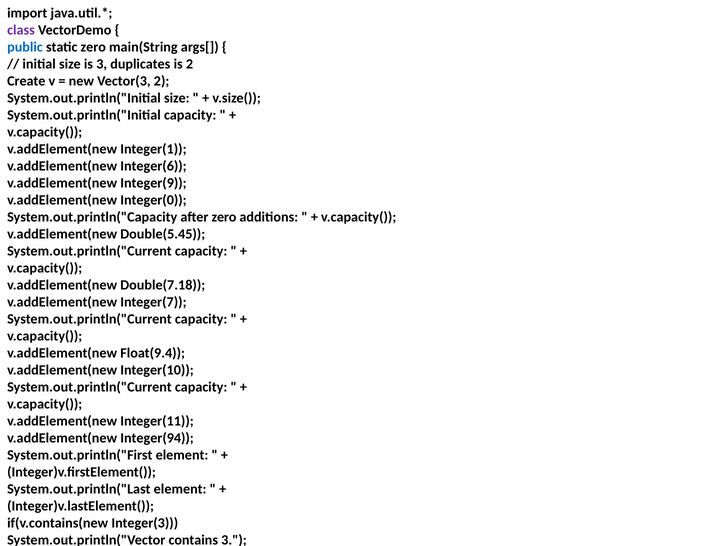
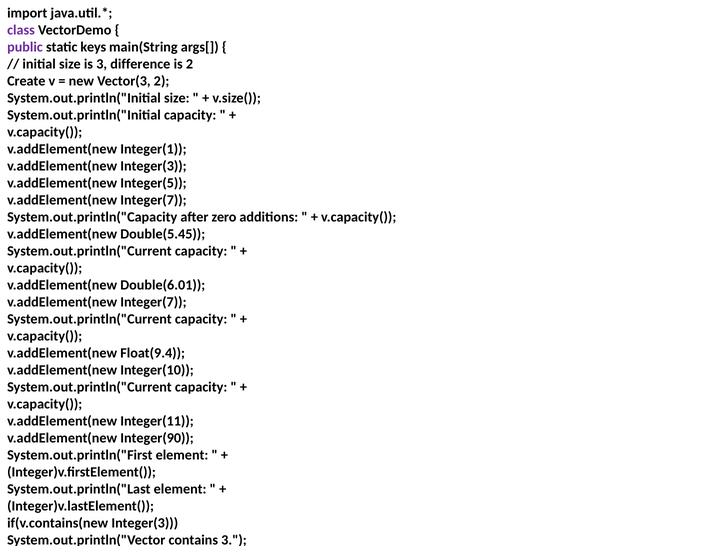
public colour: blue -> purple
static zero: zero -> keys
duplicates: duplicates -> difference
v.addElement(new Integer(6: Integer(6 -> Integer(3
Integer(9: Integer(9 -> Integer(5
Integer(0 at (153, 200): Integer(0 -> Integer(7
Double(7.18: Double(7.18 -> Double(6.01
Integer(94: Integer(94 -> Integer(90
